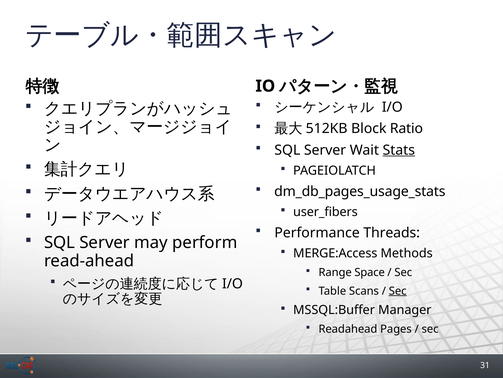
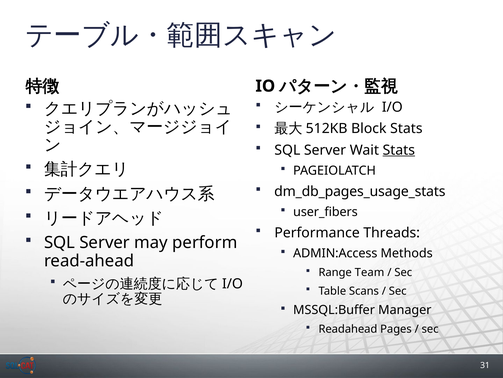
Block Ratio: Ratio -> Stats
MERGE:Access: MERGE:Access -> ADMIN:Access
Space: Space -> Team
Sec at (398, 290) underline: present -> none
